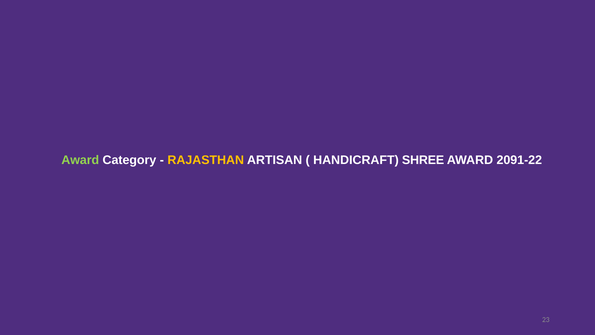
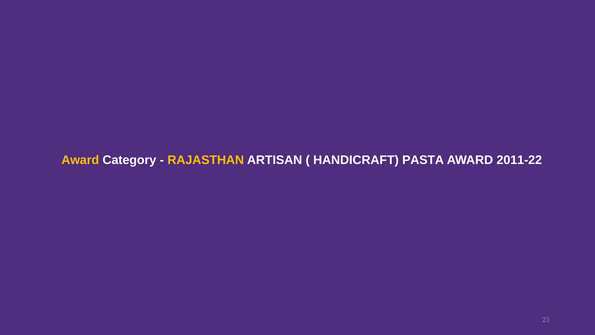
Award at (80, 160) colour: light green -> yellow
SHREE: SHREE -> PASTA
2091-22: 2091-22 -> 2011-22
